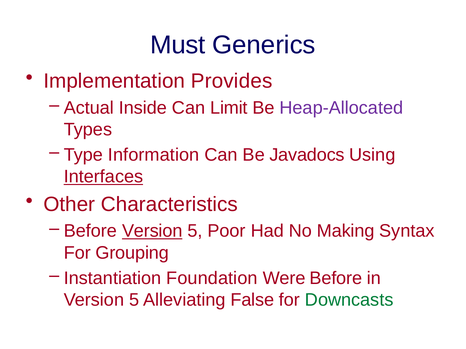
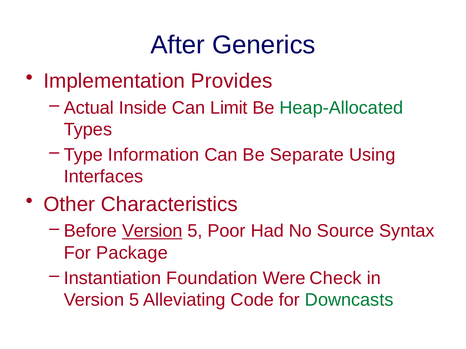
Must: Must -> After
Heap-Allocated colour: purple -> green
Javadocs: Javadocs -> Separate
Interfaces underline: present -> none
Making: Making -> Source
Grouping: Grouping -> Package
Were Before: Before -> Check
False: False -> Code
